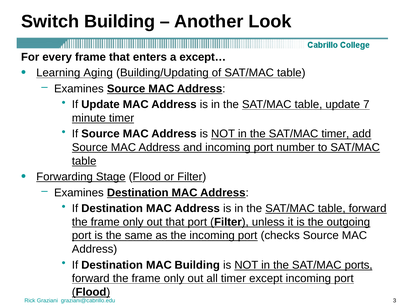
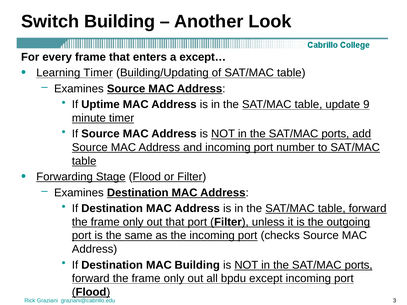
Learning Aging: Aging -> Timer
If Update: Update -> Uptime
7: 7 -> 9
timer at (335, 134): timer -> ports
all timer: timer -> bpdu
